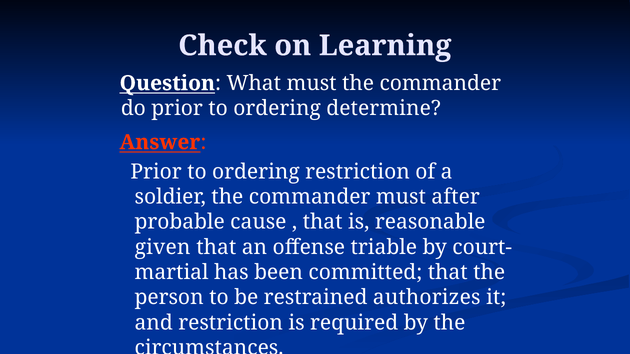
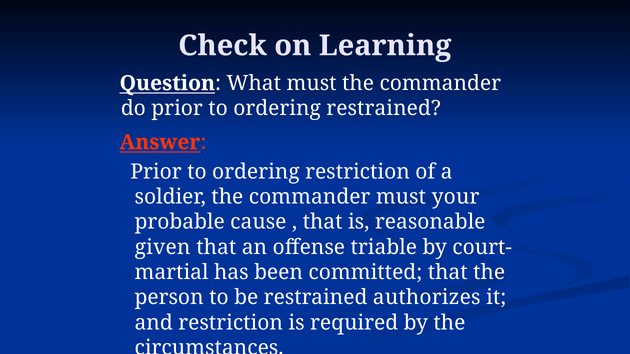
ordering determine: determine -> restrained
after: after -> your
